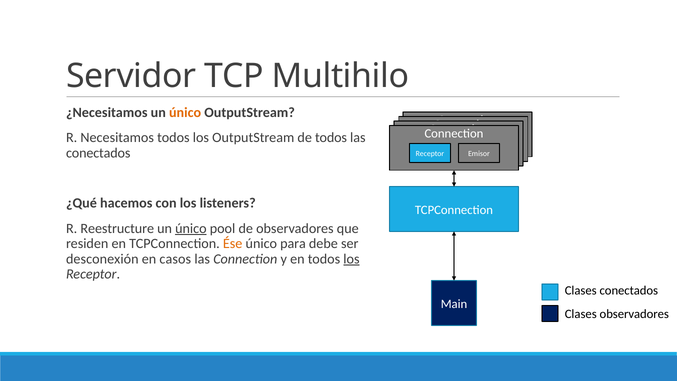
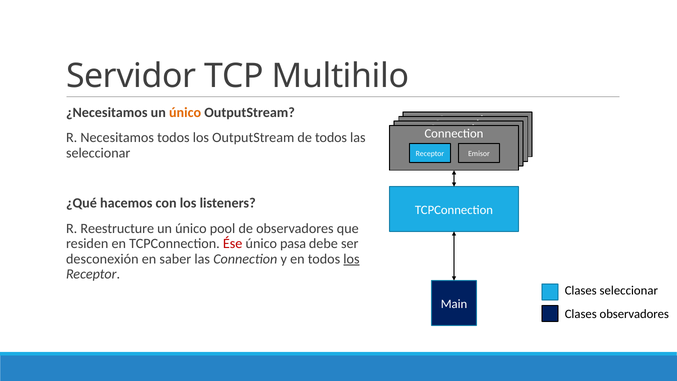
conectados at (98, 153): conectados -> seleccionar
único at (191, 228) underline: present -> none
Ése colour: orange -> red
para: para -> pasa
casos: casos -> saber
Clases conectados: conectados -> seleccionar
